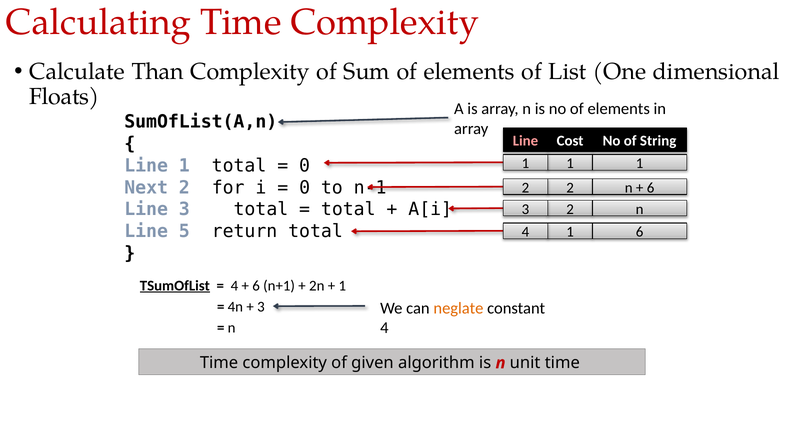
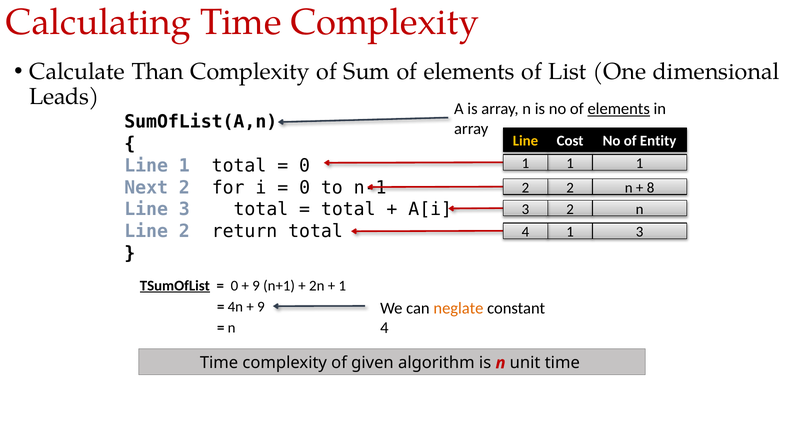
Floats: Floats -> Leads
elements at (619, 109) underline: none -> present
Line at (525, 141) colour: pink -> yellow
String: String -> Entity
6 at (651, 188): 6 -> 8
Line 5: 5 -> 2
1 6: 6 -> 3
4 at (235, 285): 4 -> 0
6 at (256, 285): 6 -> 9
3 at (261, 307): 3 -> 9
